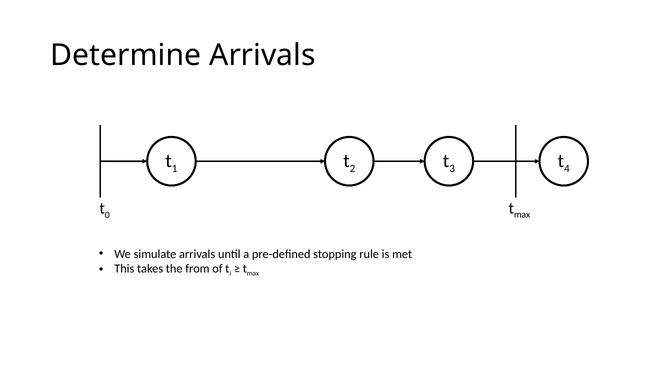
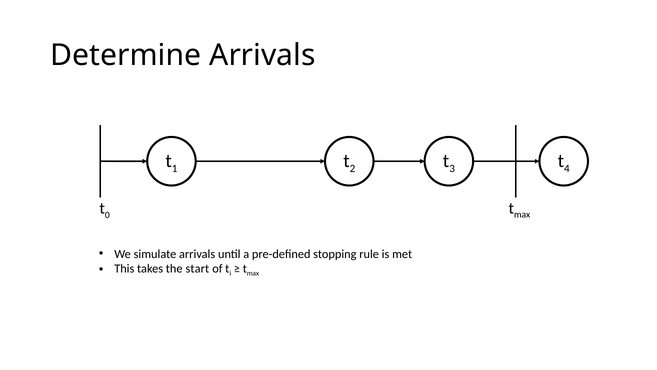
from: from -> start
